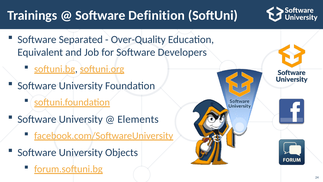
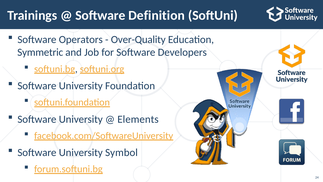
Separated: Separated -> Operators
Equivalent: Equivalent -> Symmetric
Objects: Objects -> Symbol
